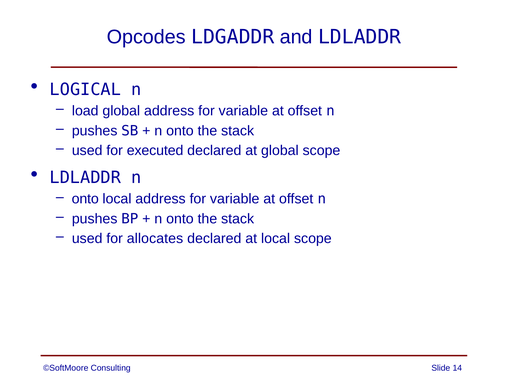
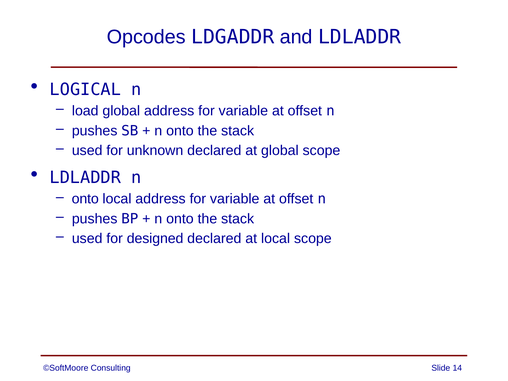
executed: executed -> unknown
allocates: allocates -> designed
